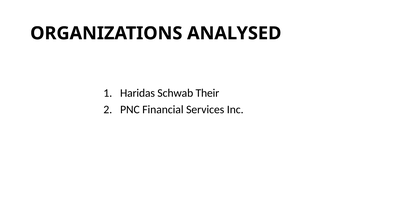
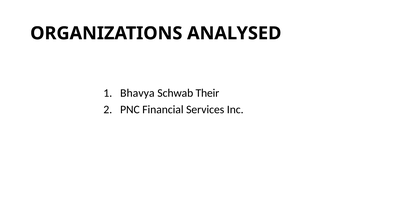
Haridas: Haridas -> Bhavya
